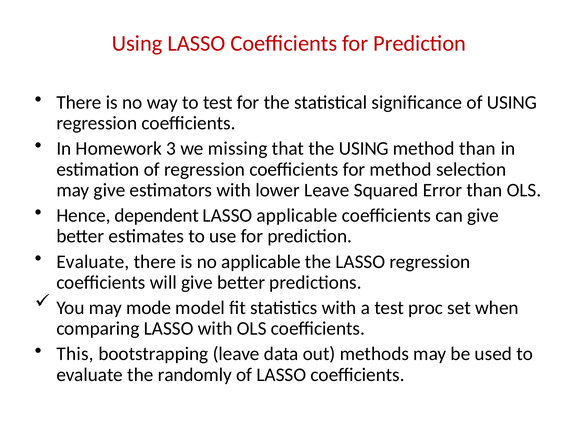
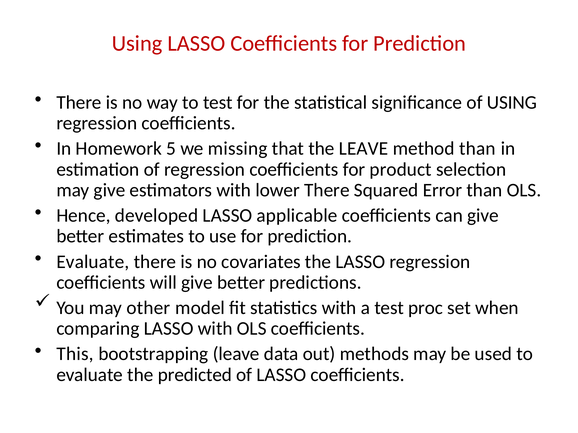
3: 3 -> 5
the USING: USING -> LEAVE
for method: method -> product
lower Leave: Leave -> There
dependent: dependent -> developed
no applicable: applicable -> covariates
mode: mode -> other
randomly: randomly -> predicted
